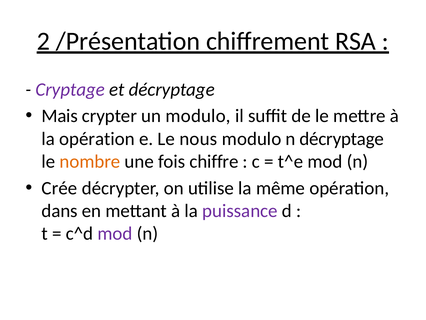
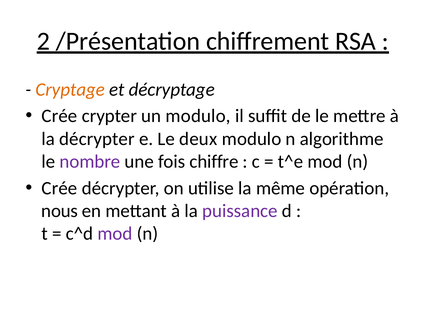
Cryptage colour: purple -> orange
Mais at (60, 116): Mais -> Crée
la opération: opération -> décrypter
nous: nous -> deux
n décryptage: décryptage -> algorithme
nombre colour: orange -> purple
dans: dans -> nous
